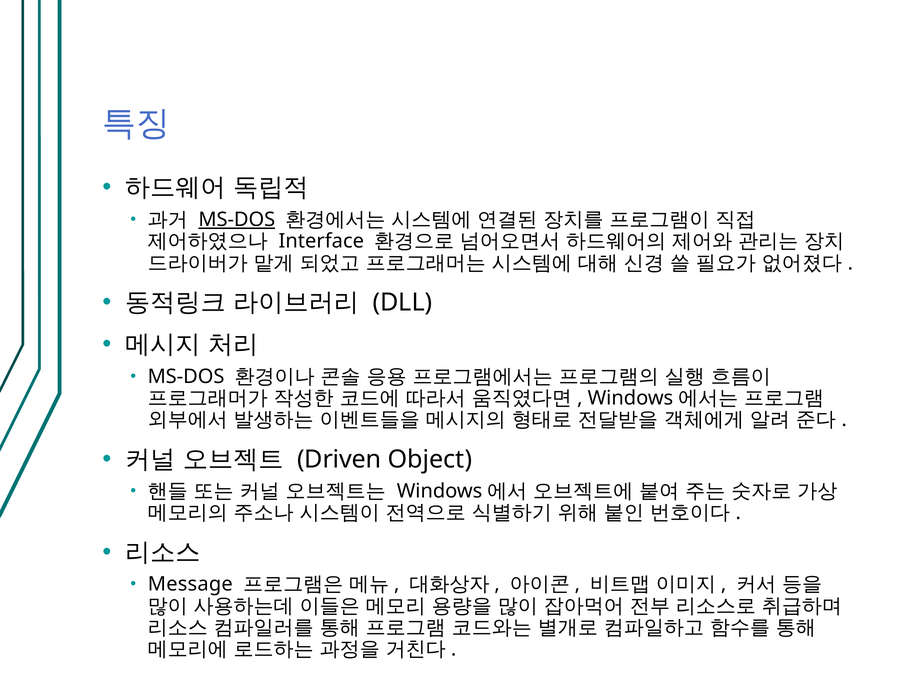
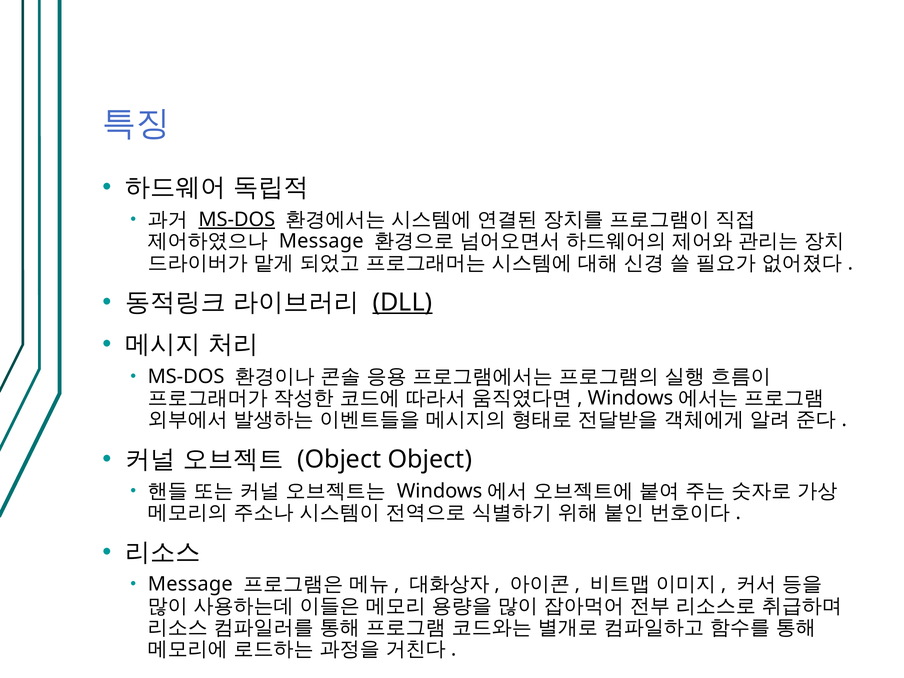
Interface at (321, 241): Interface -> Message
DLL underline: none -> present
Driven at (339, 459): Driven -> Object
